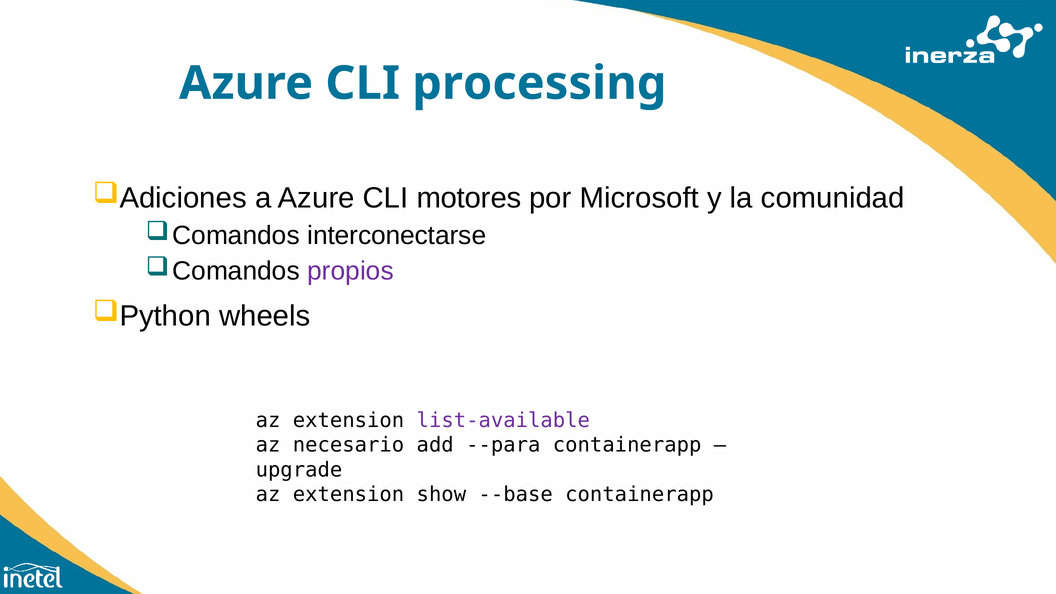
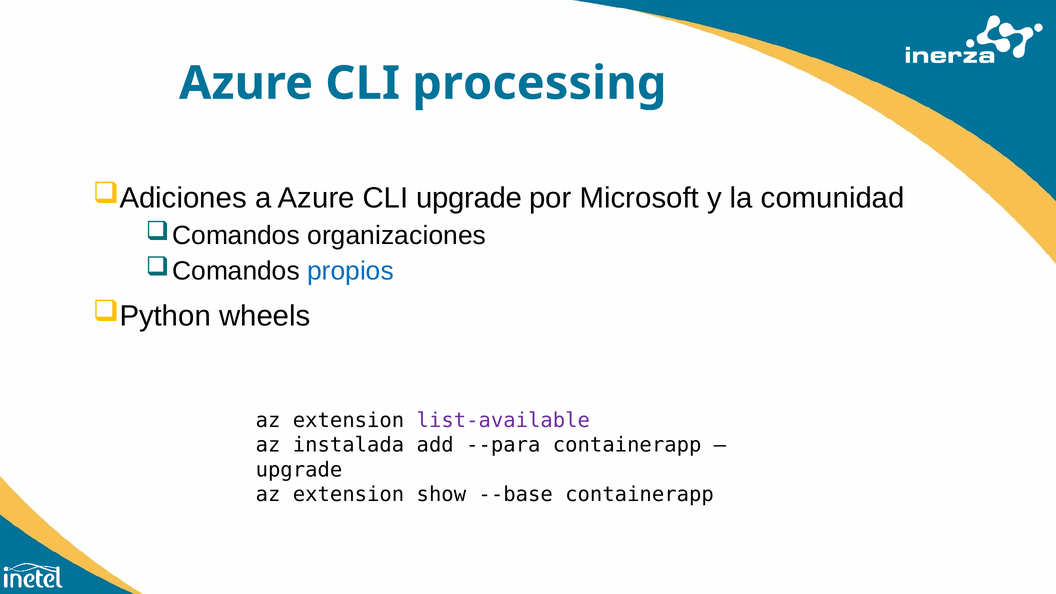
CLI motores: motores -> upgrade
interconectarse: interconectarse -> organizaciones
propios colour: purple -> blue
necesario: necesario -> instalada
